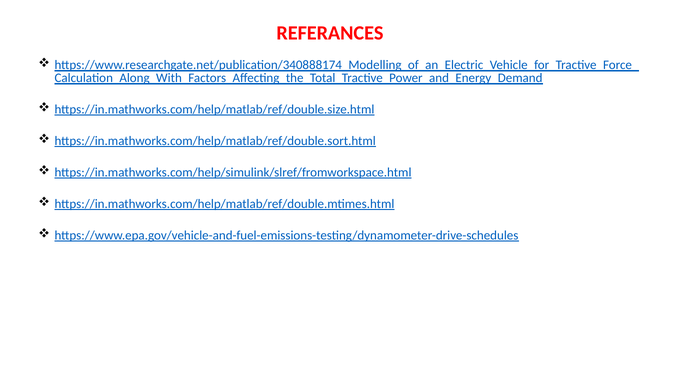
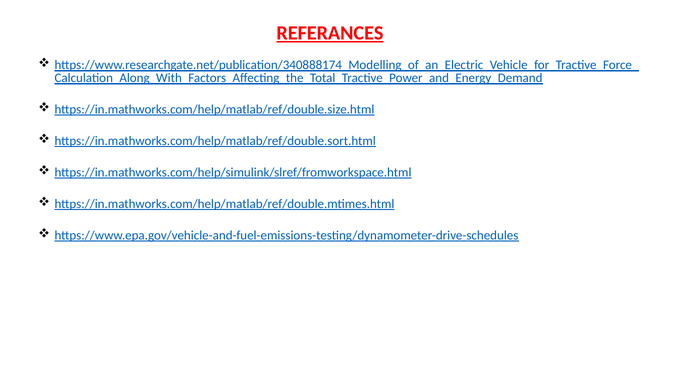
REFERANCES underline: none -> present
